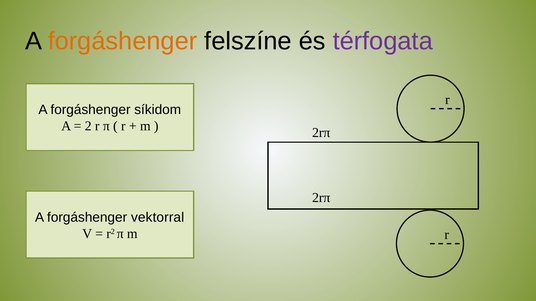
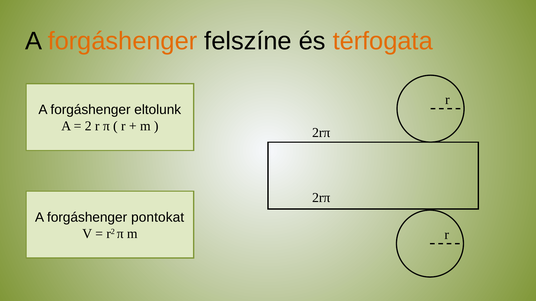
térfogata colour: purple -> orange
síkidom: síkidom -> eltolunk
vektorral: vektorral -> pontokat
